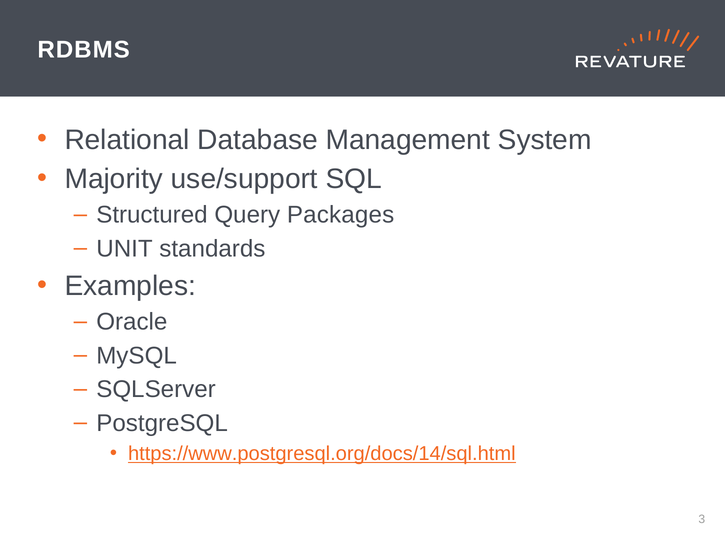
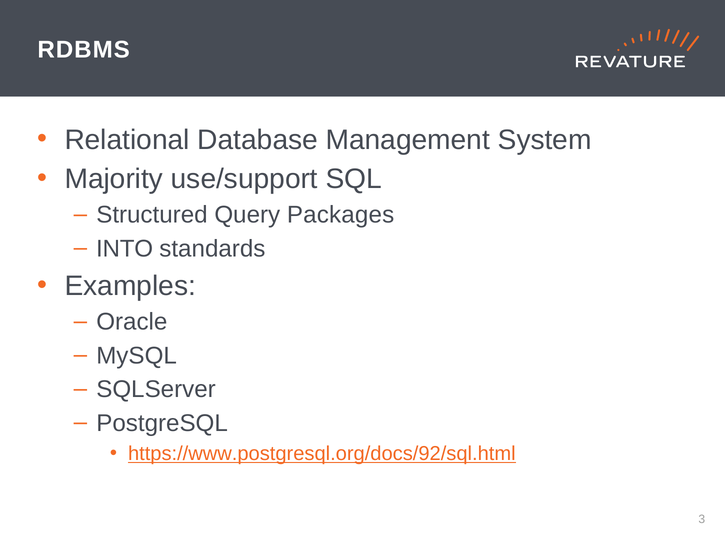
UNIT: UNIT -> INTO
https://www.postgresql.org/docs/14/sql.html: https://www.postgresql.org/docs/14/sql.html -> https://www.postgresql.org/docs/92/sql.html
